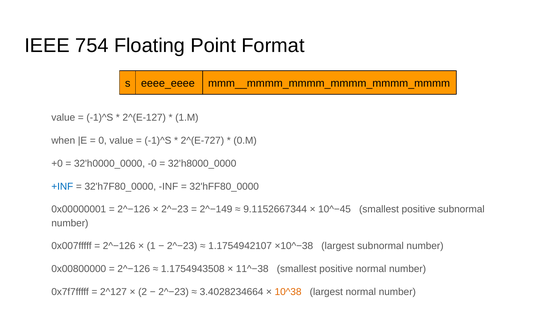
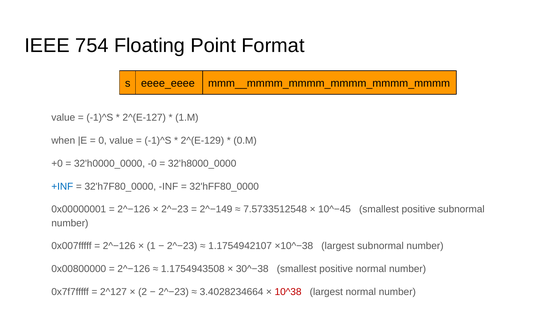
2^(E-727: 2^(E-727 -> 2^(E-129
9.1152667344: 9.1152667344 -> 7.5733512548
11^−38: 11^−38 -> 30^−38
10^38 colour: orange -> red
